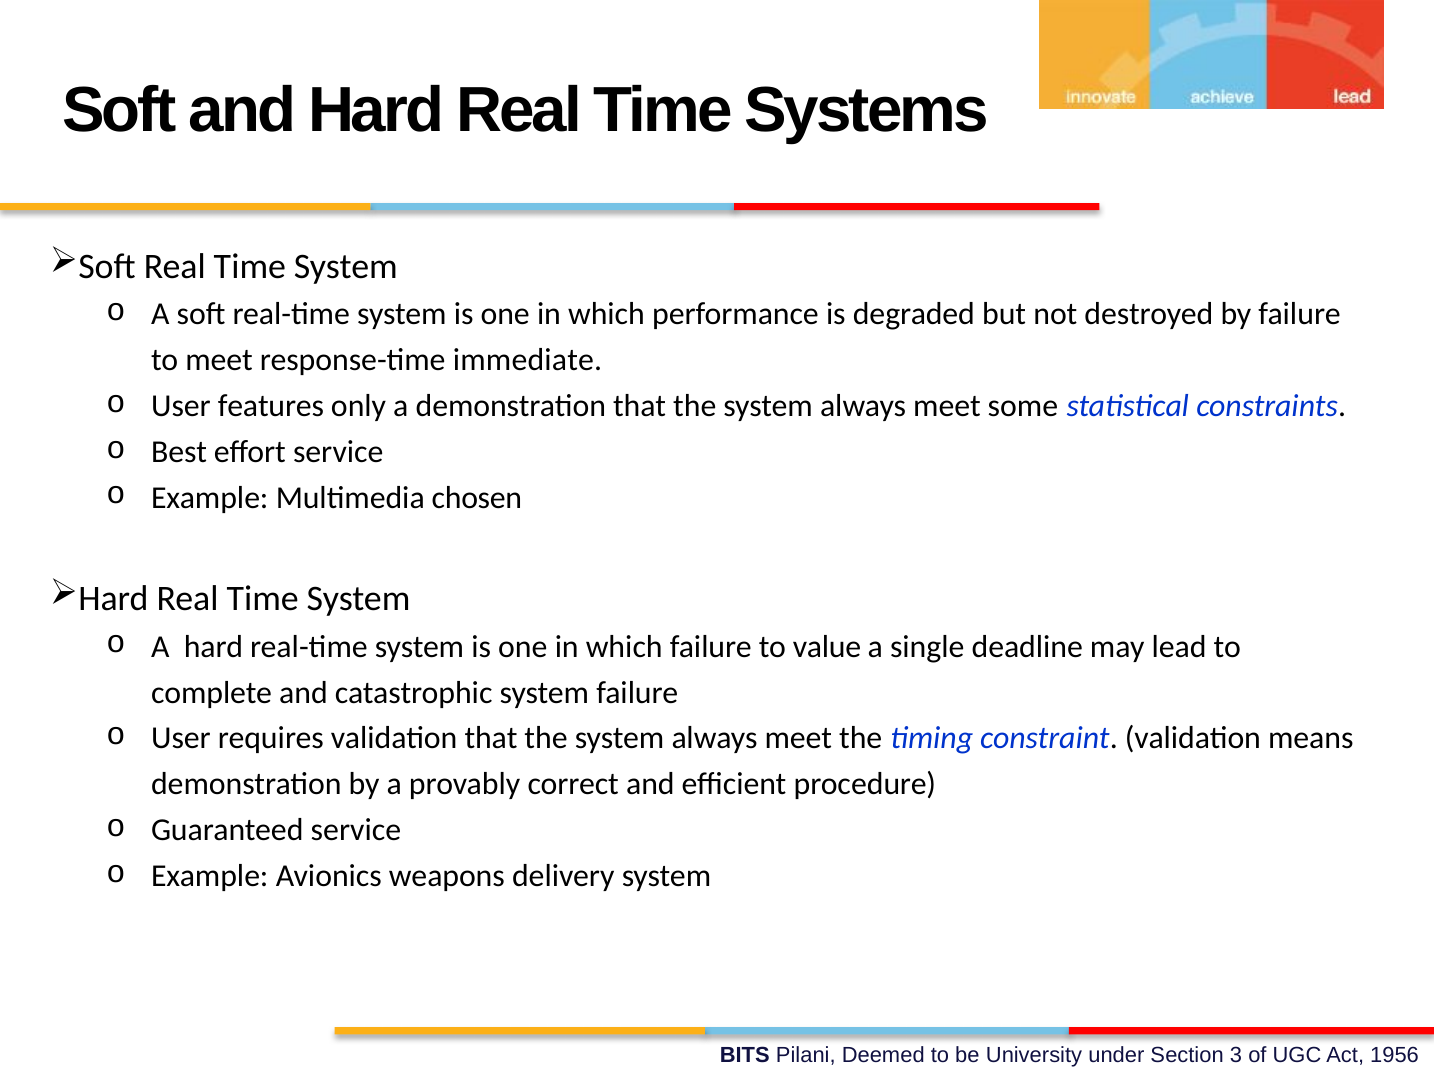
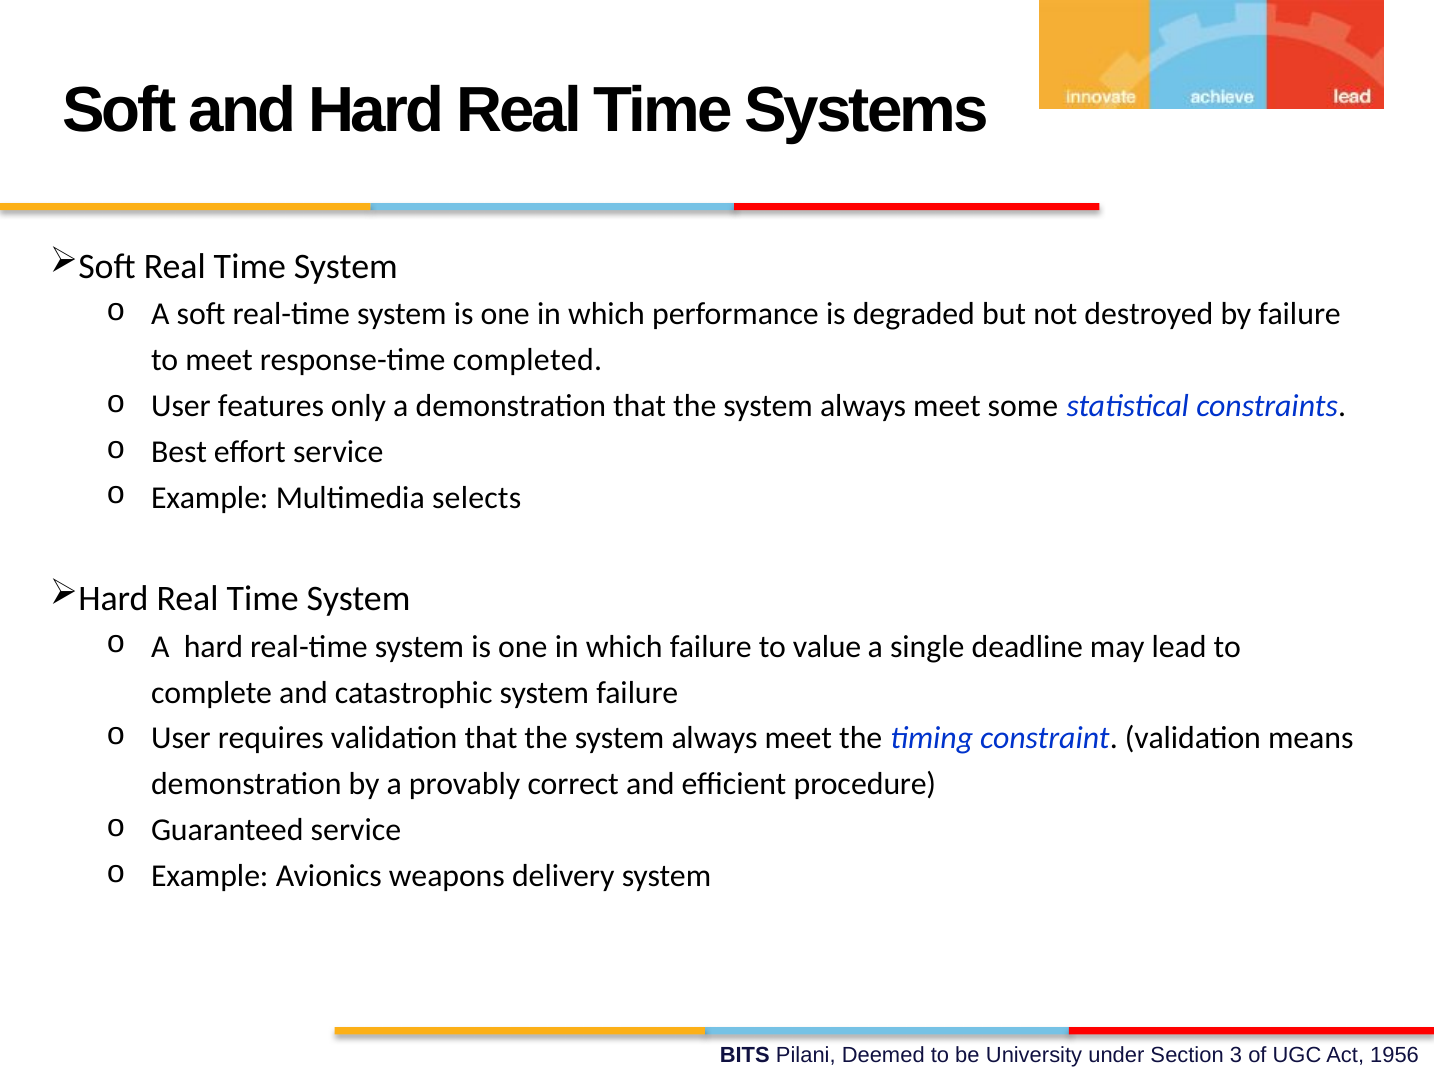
immediate: immediate -> completed
chosen: chosen -> selects
